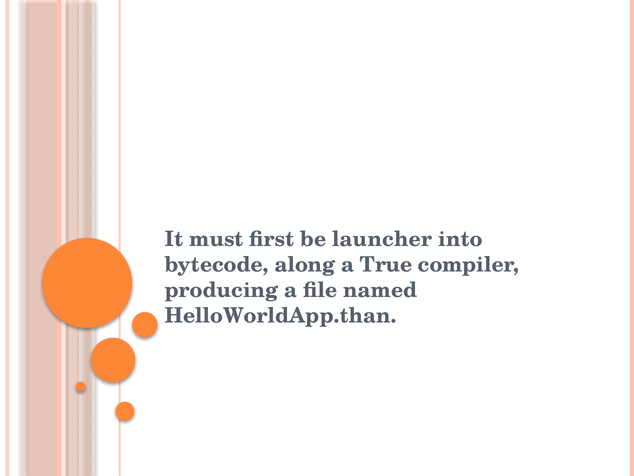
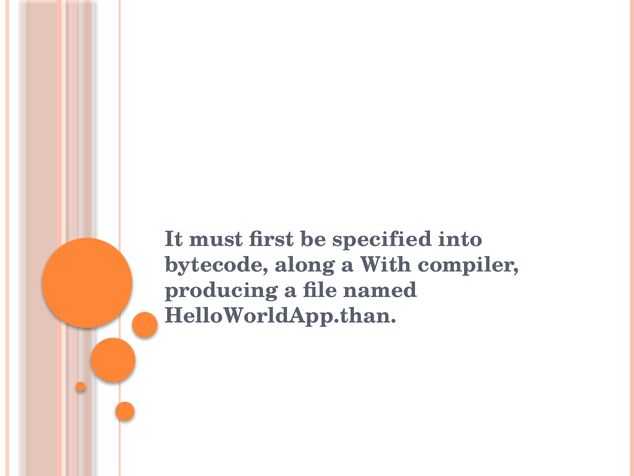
launcher: launcher -> specified
True: True -> With
